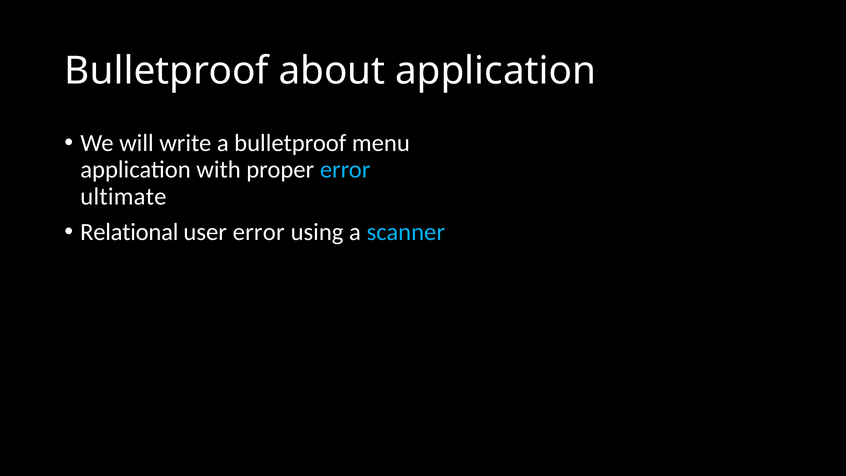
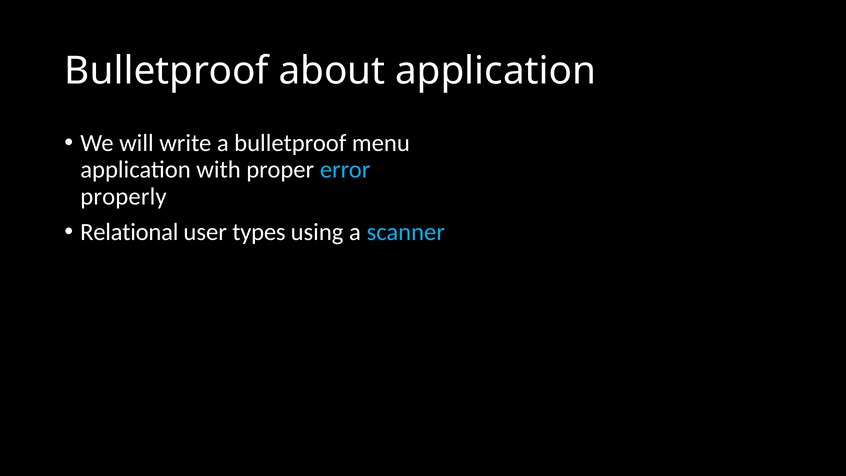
ultimate: ultimate -> properly
user error: error -> types
